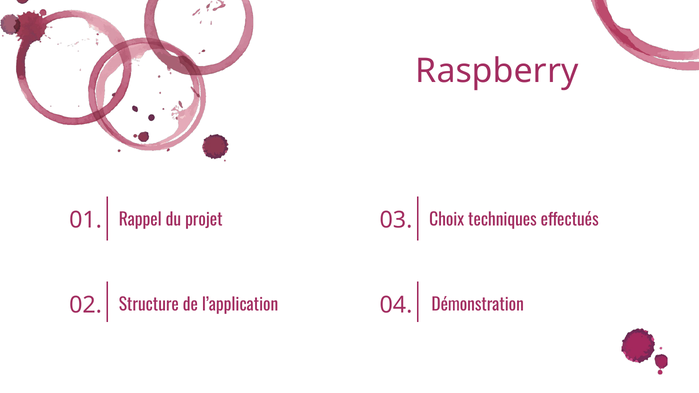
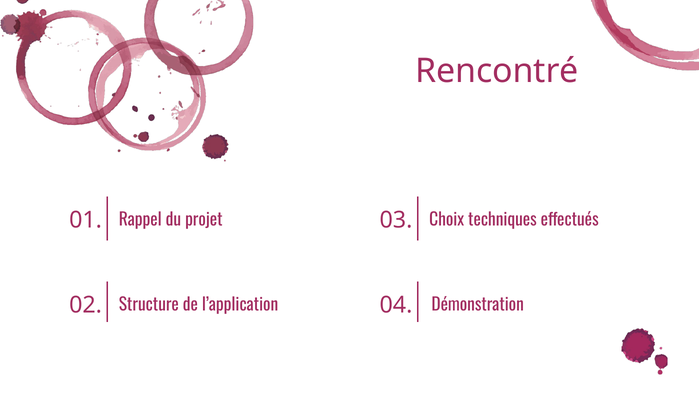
Raspberry: Raspberry -> Rencontré
